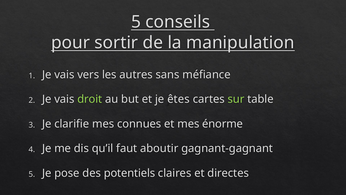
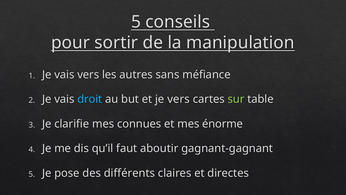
droit colour: light green -> light blue
je êtes: êtes -> vers
potentiels: potentiels -> différents
